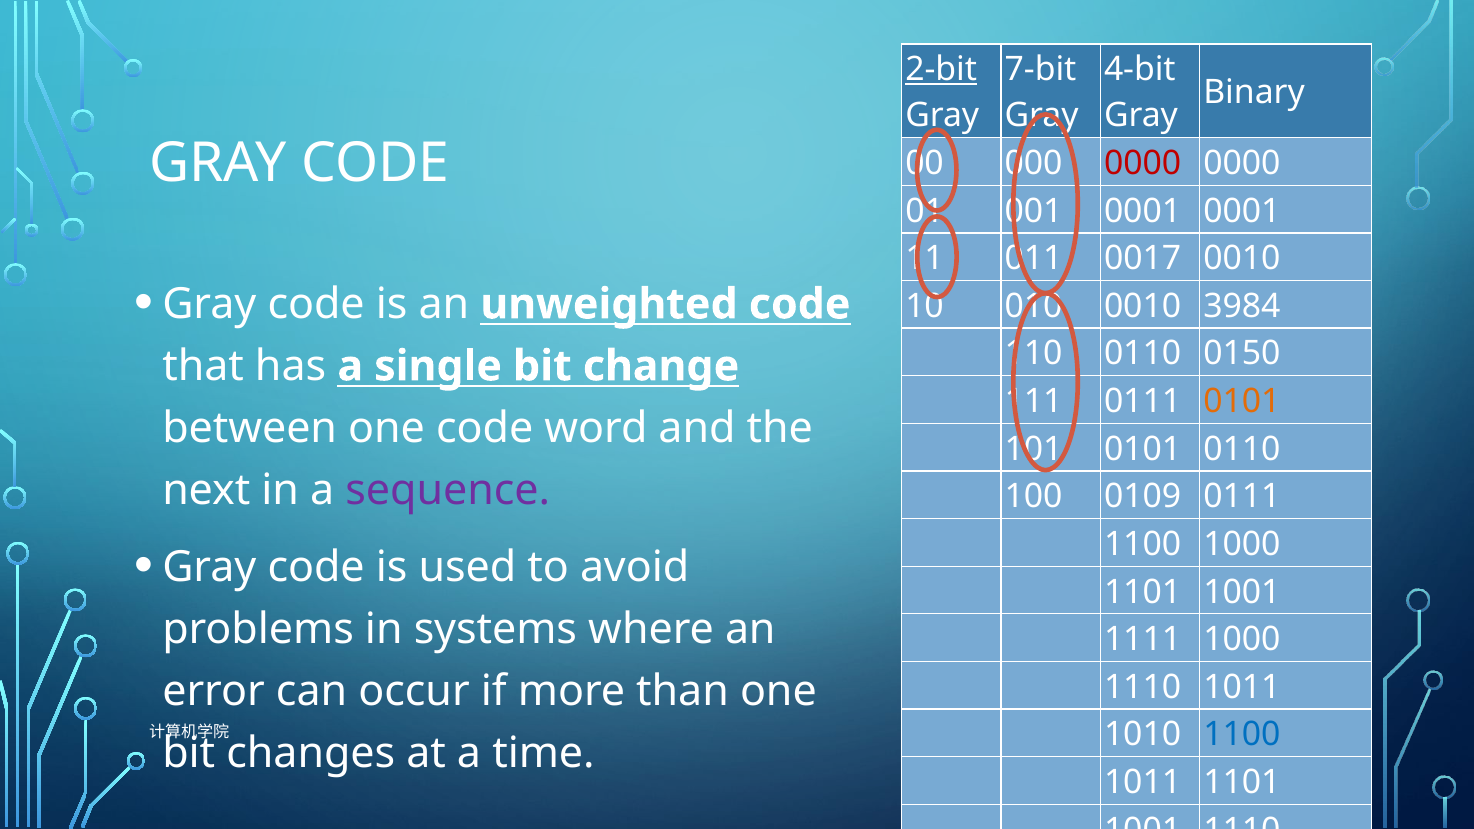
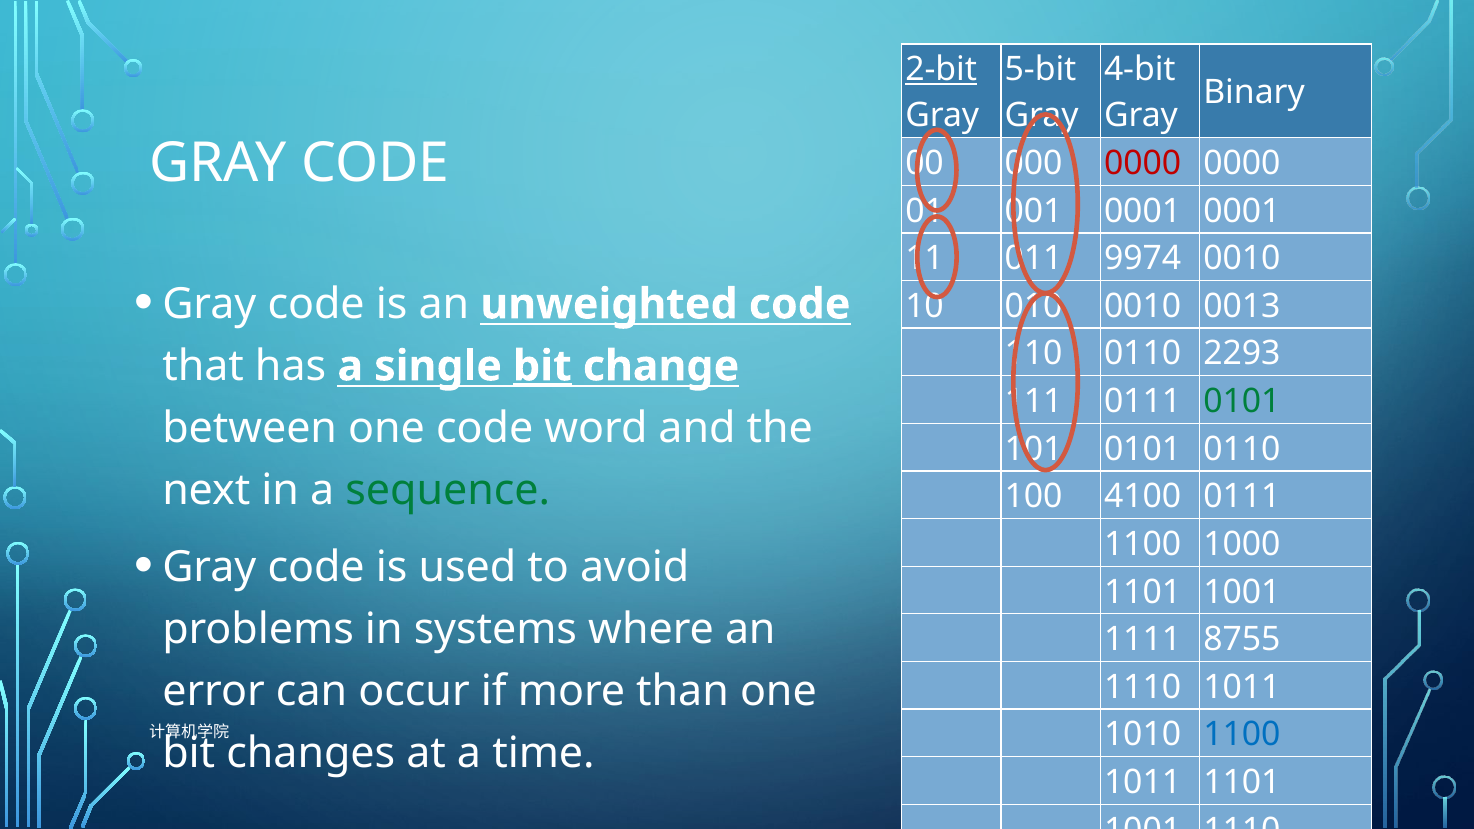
7-bit: 7-bit -> 5-bit
0017: 0017 -> 9974
3984: 3984 -> 0013
0150: 0150 -> 2293
bit at (542, 366) underline: none -> present
0101 at (1242, 401) colour: orange -> green
sequence colour: purple -> green
0109: 0109 -> 4100
1111 1000: 1000 -> 8755
